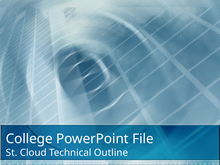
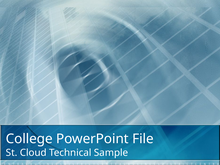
Outline: Outline -> Sample
